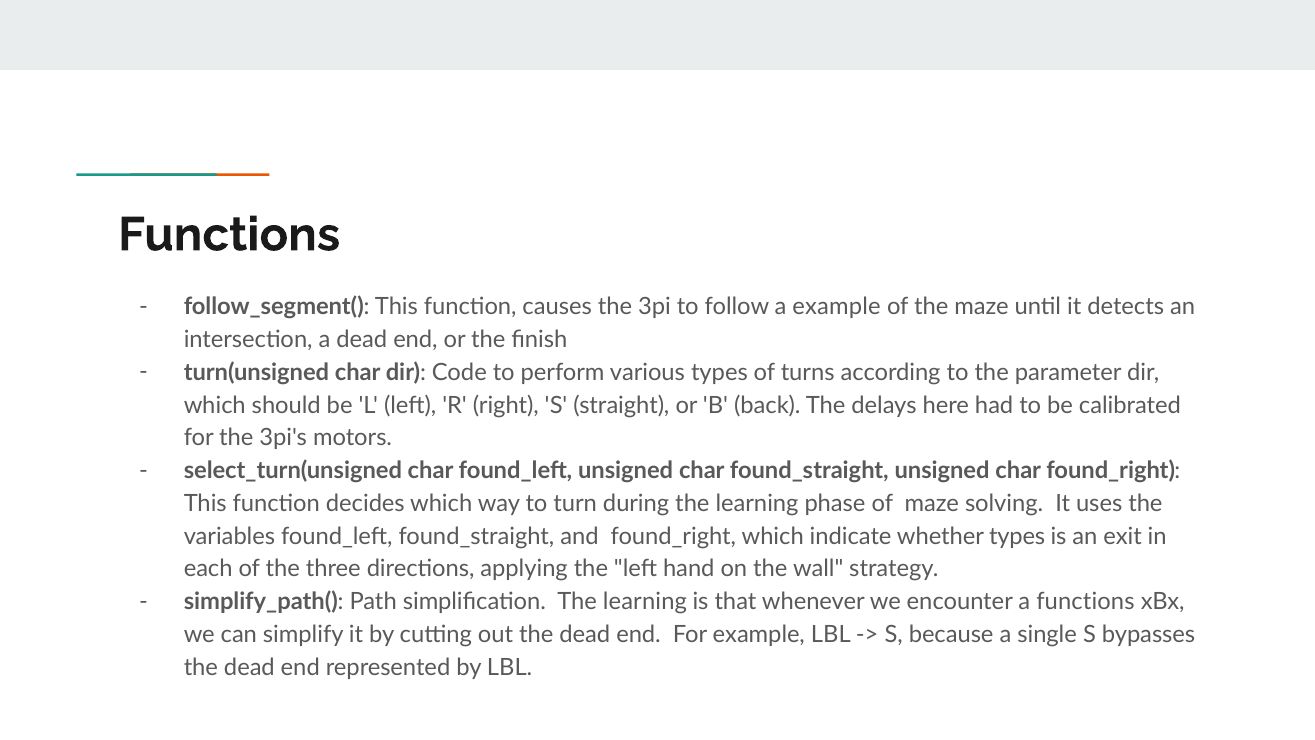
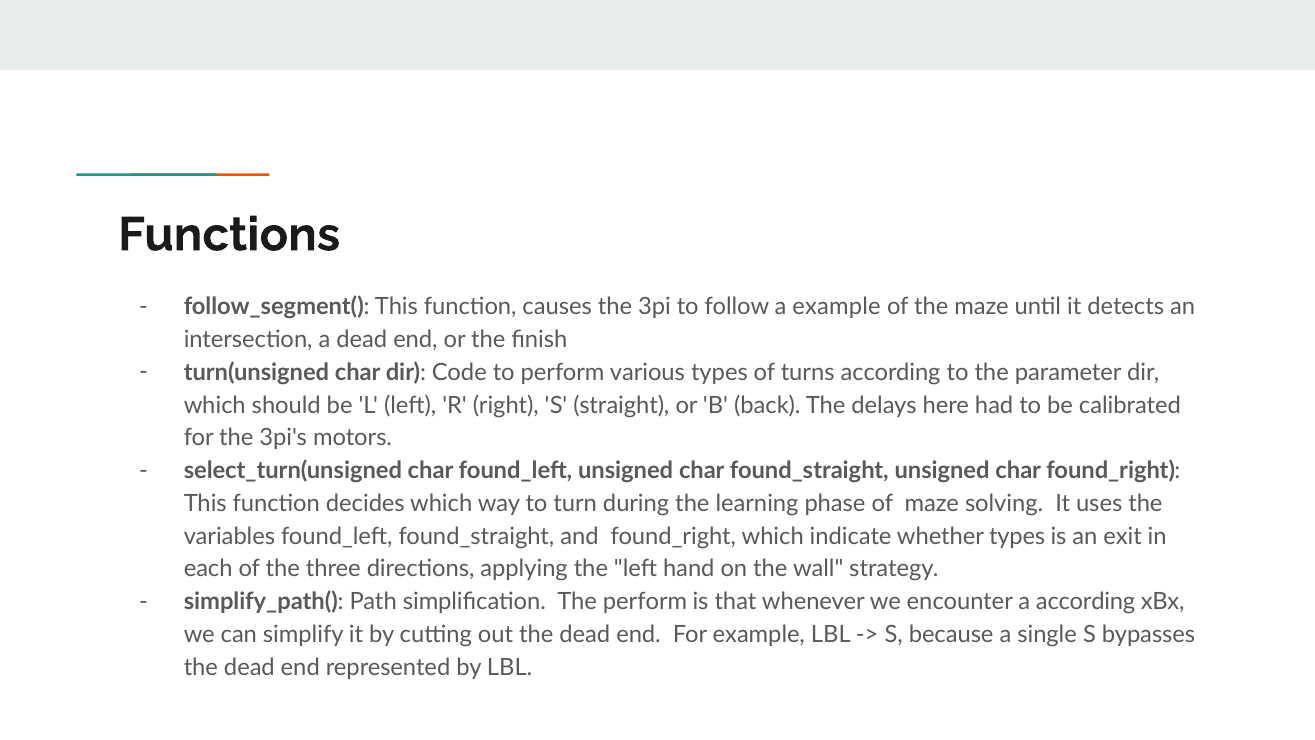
simplification The learning: learning -> perform
a functions: functions -> according
